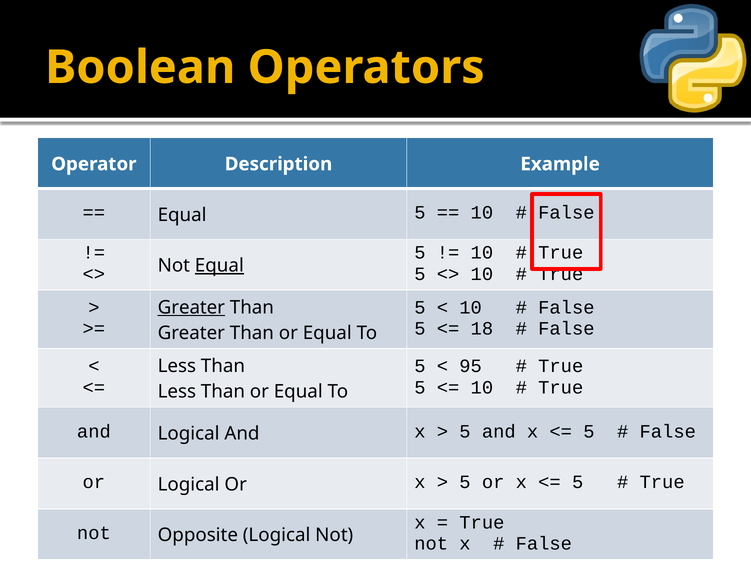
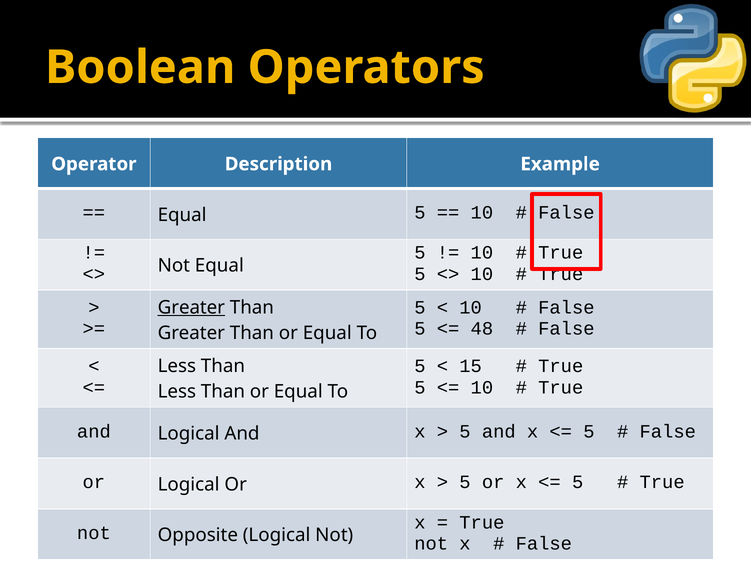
Equal at (219, 266) underline: present -> none
18: 18 -> 48
95: 95 -> 15
